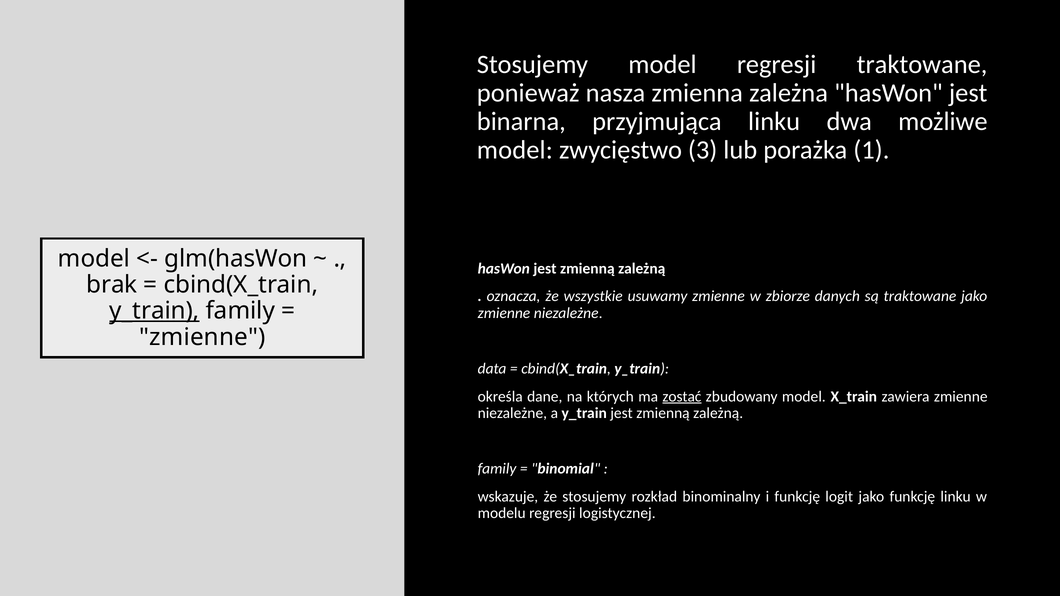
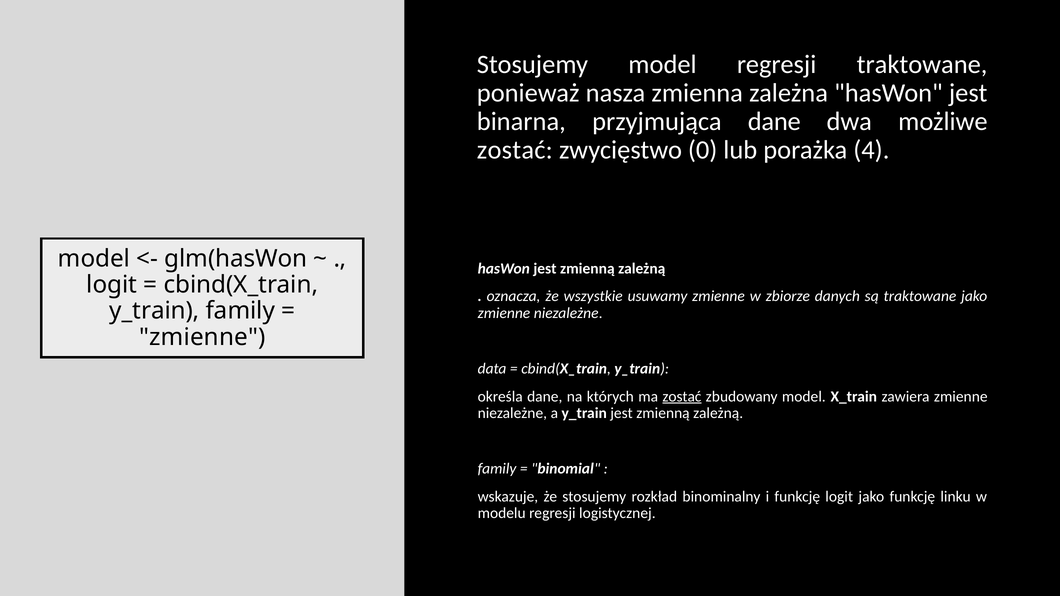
przyjmująca linku: linku -> dane
model at (515, 150): model -> zostać
3: 3 -> 0
1: 1 -> 4
brak at (112, 285): brak -> logit
y_train at (154, 311) underline: present -> none
